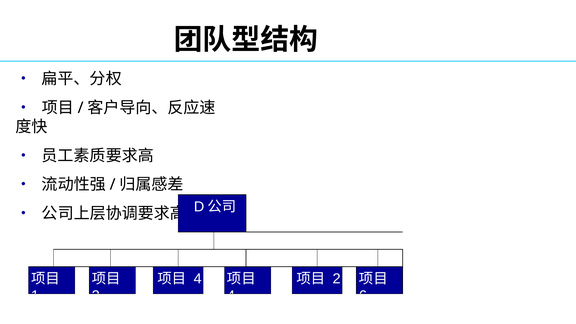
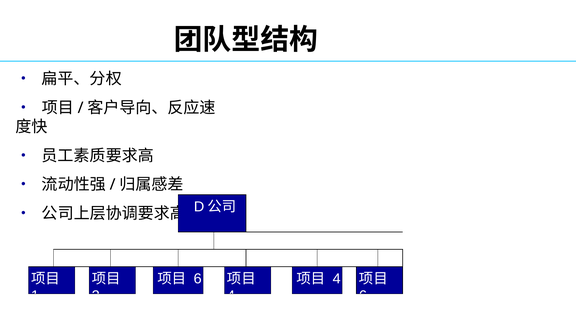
4 at (198, 279): 4 -> 6
2 at (337, 279): 2 -> 4
